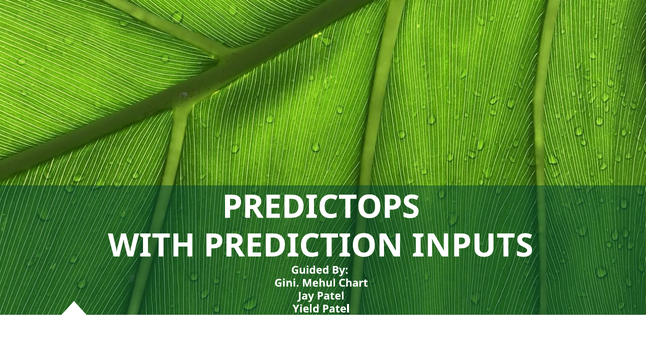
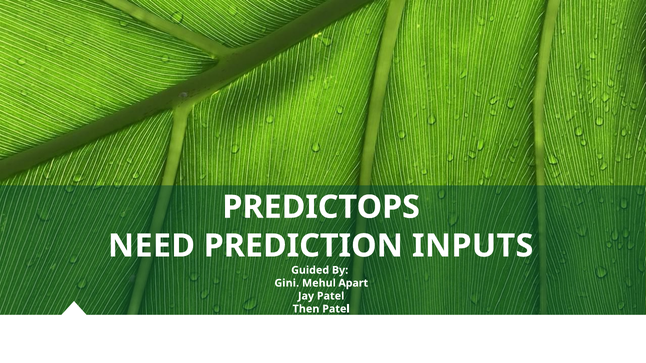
WITH: WITH -> NEED
Chart: Chart -> Apart
Yield: Yield -> Then
